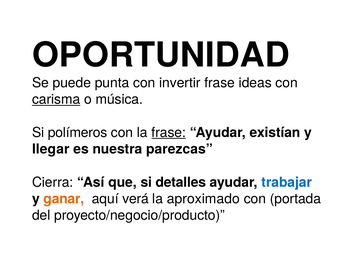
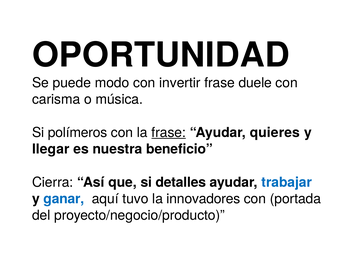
punta: punta -> modo
ideas: ideas -> duele
carisma underline: present -> none
existían: existían -> quieres
parezcas: parezcas -> beneficio
ganar colour: orange -> blue
verá: verá -> tuvo
aproximado: aproximado -> innovadores
